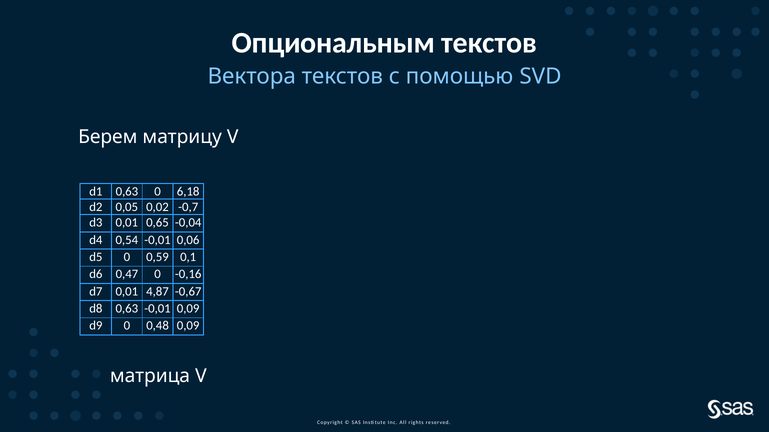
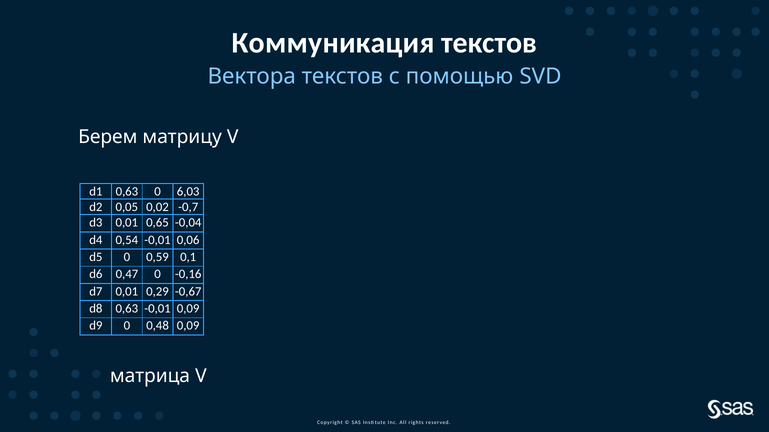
Опциональным: Опциональным -> Коммуникация
6,18: 6,18 -> 6,03
4,87: 4,87 -> 0,29
